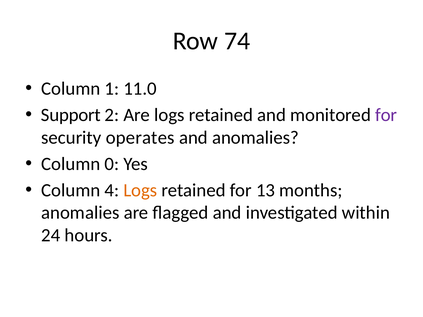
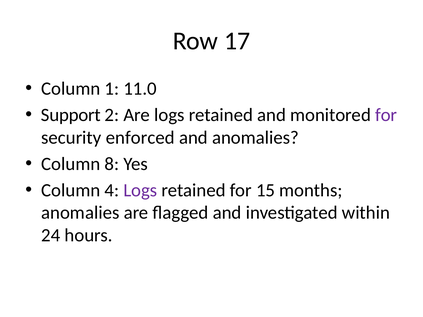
74: 74 -> 17
operates: operates -> enforced
0: 0 -> 8
Logs at (140, 190) colour: orange -> purple
13: 13 -> 15
